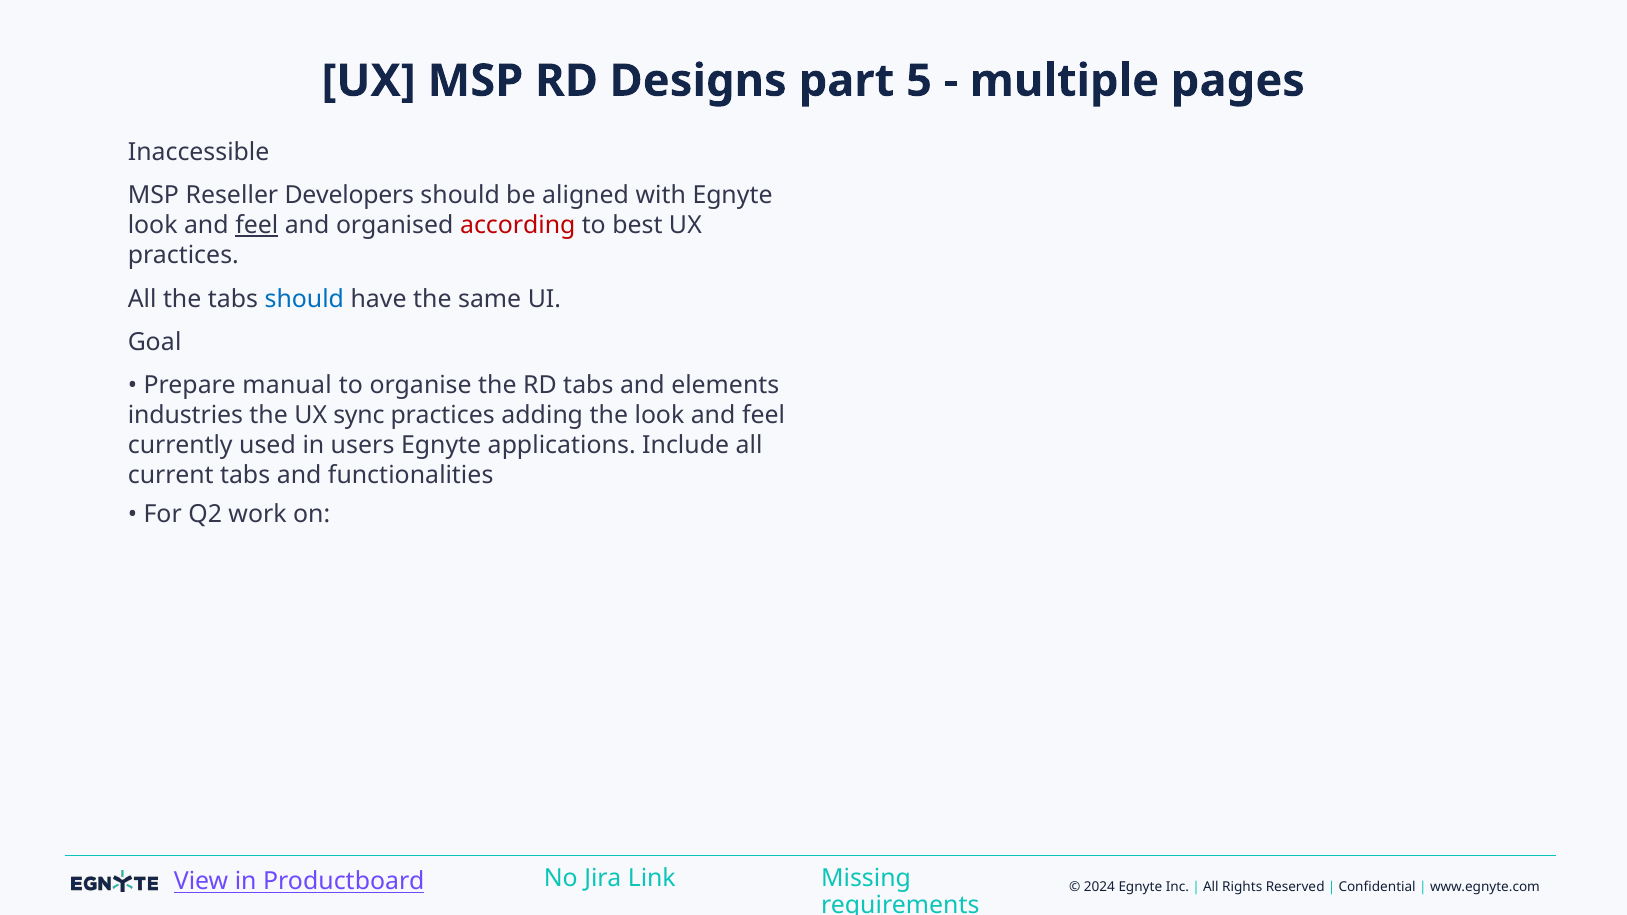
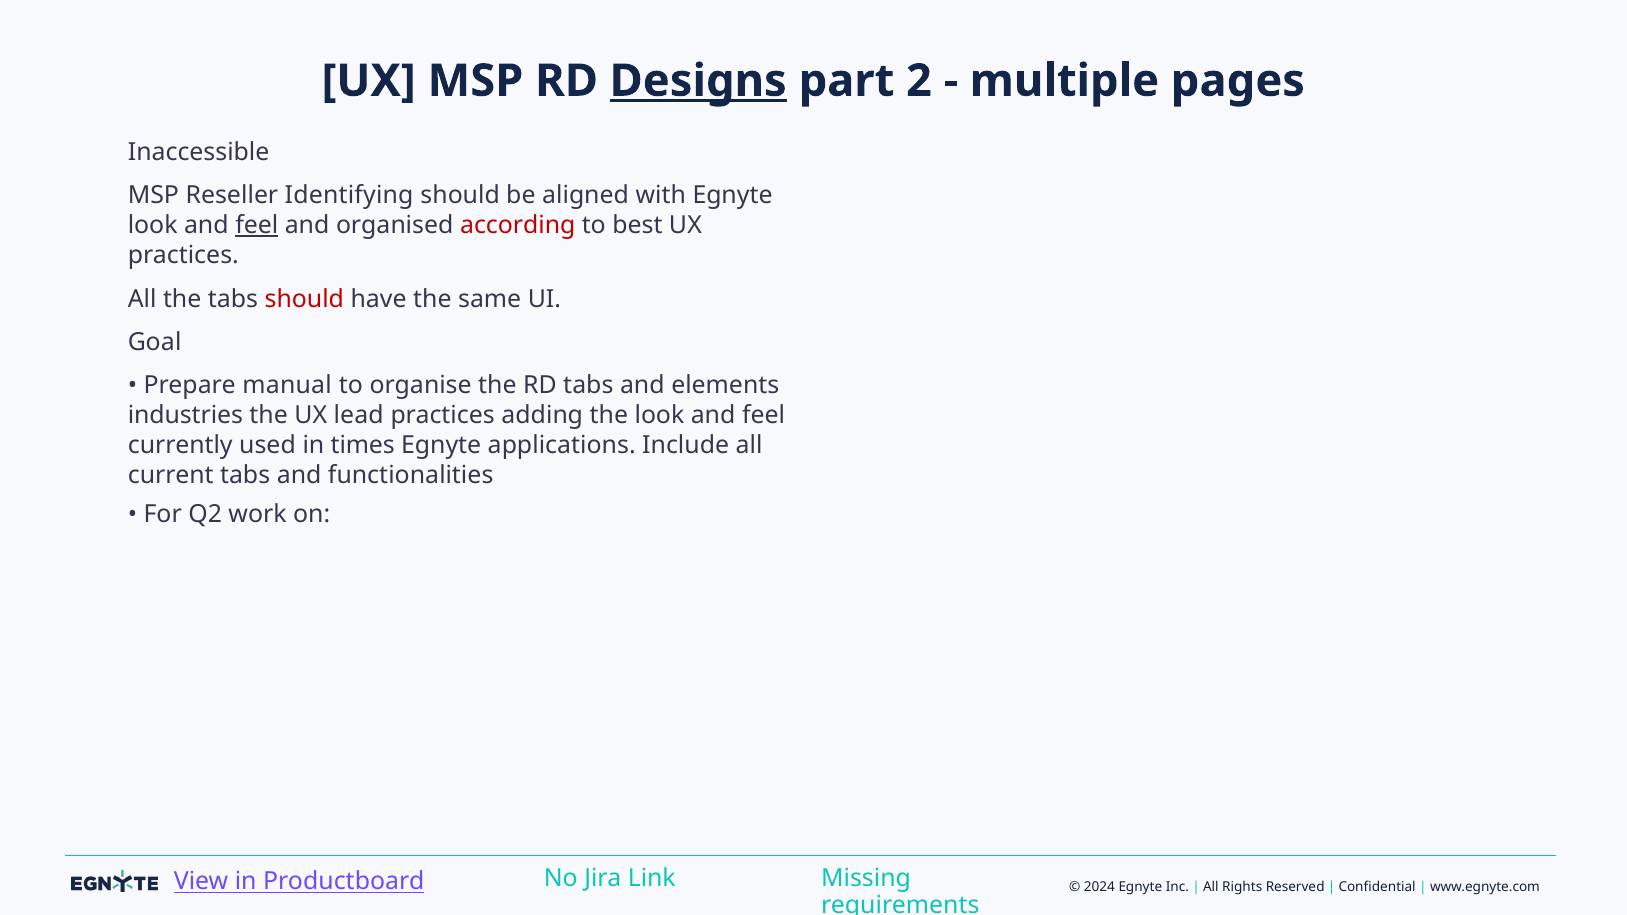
Designs underline: none -> present
5: 5 -> 2
Developers: Developers -> Identifying
should at (304, 299) colour: blue -> red
sync: sync -> lead
users: users -> times
